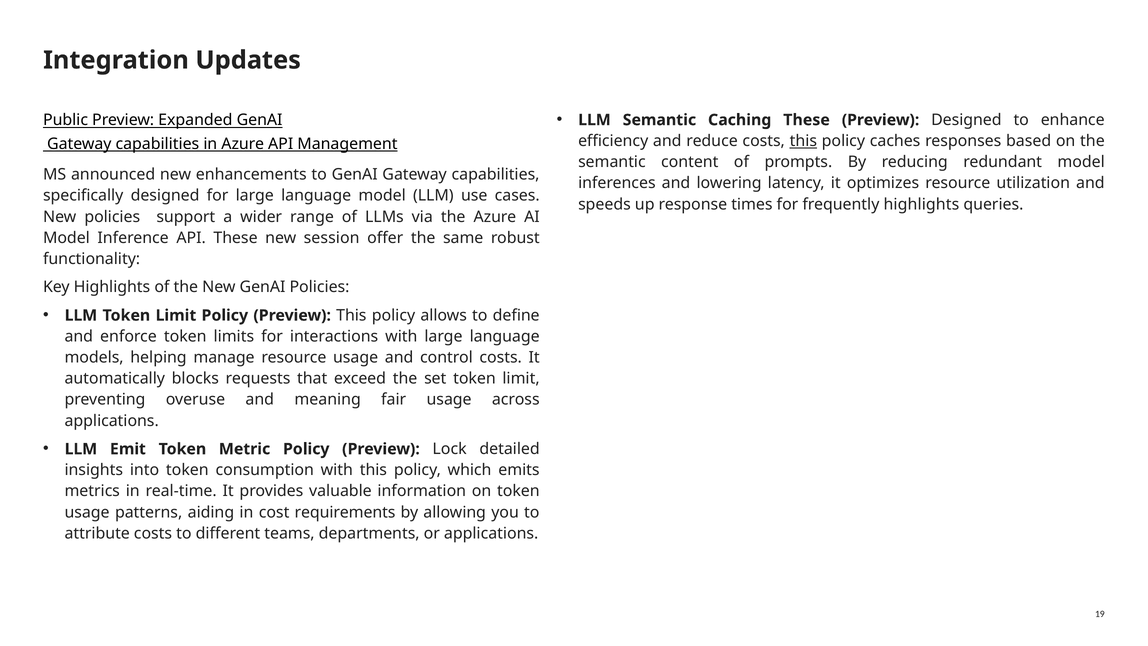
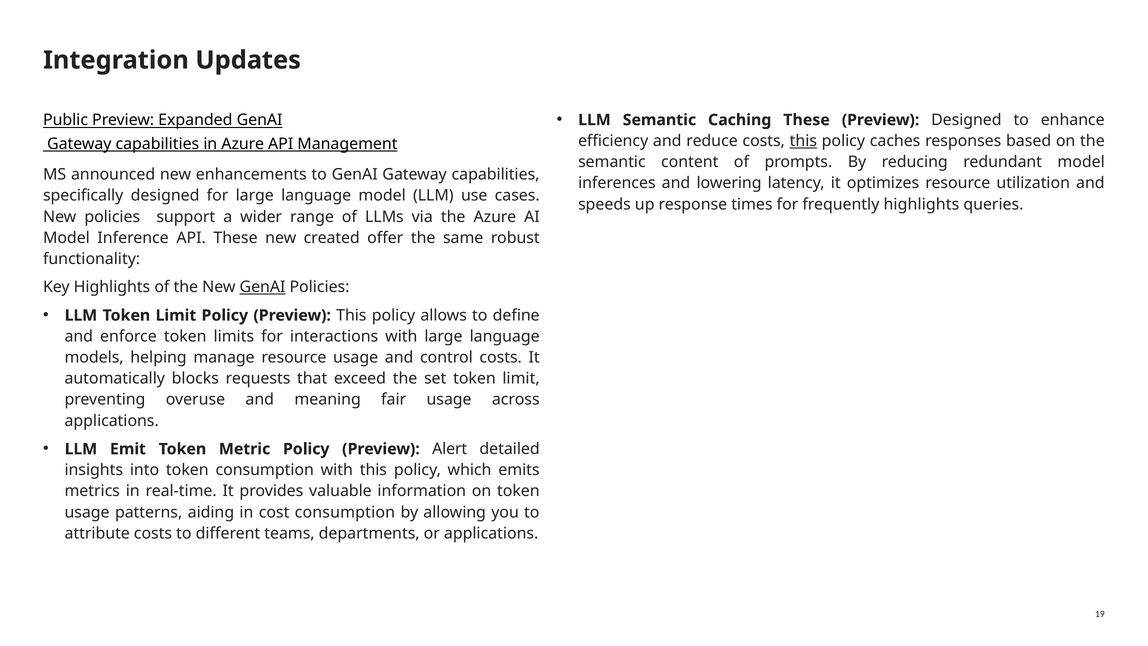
session: session -> created
GenAI at (263, 287) underline: none -> present
Lock: Lock -> Alert
cost requirements: requirements -> consumption
